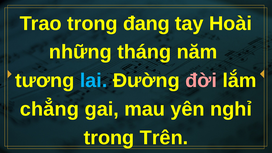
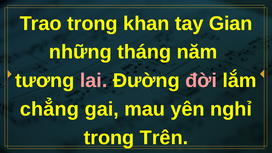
đang: đang -> khan
Hoài: Hoài -> Gian
lai colour: light blue -> pink
